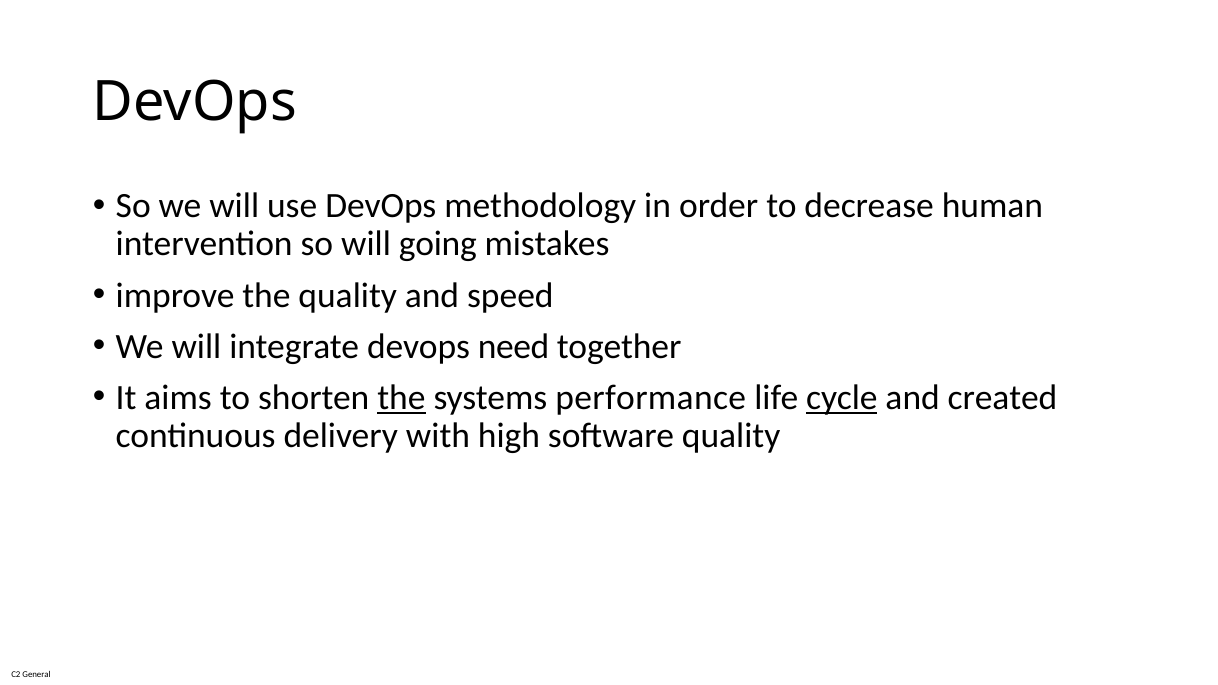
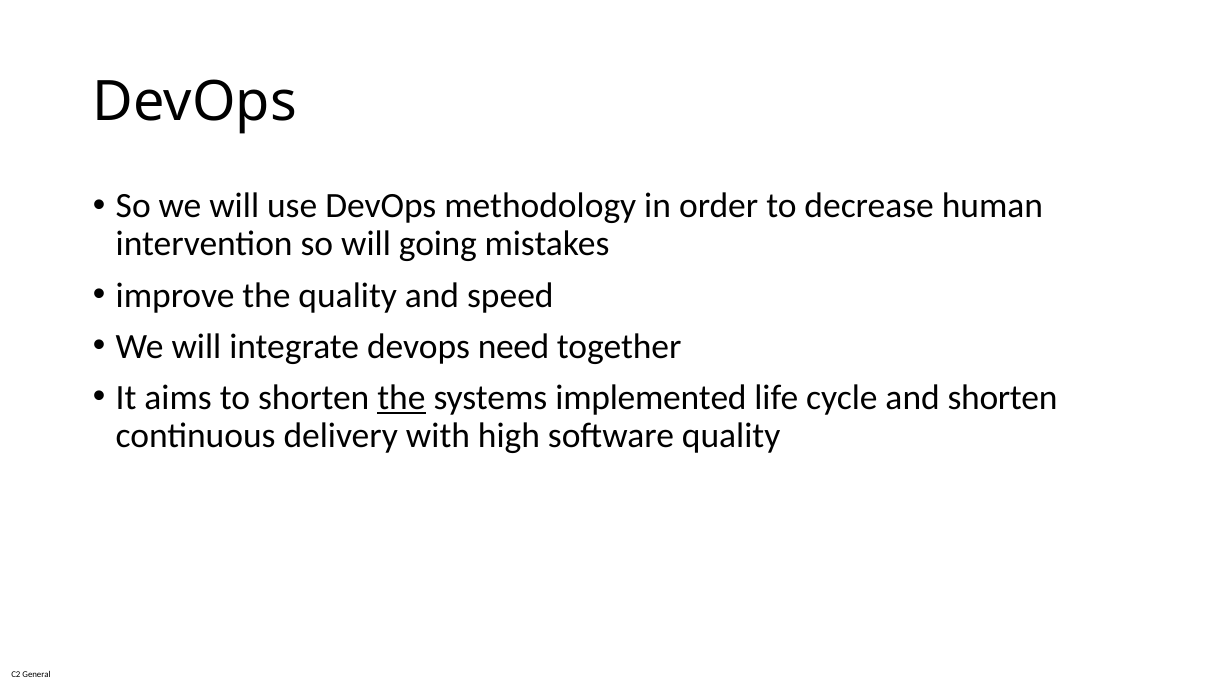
performance: performance -> implemented
cycle underline: present -> none
and created: created -> shorten
